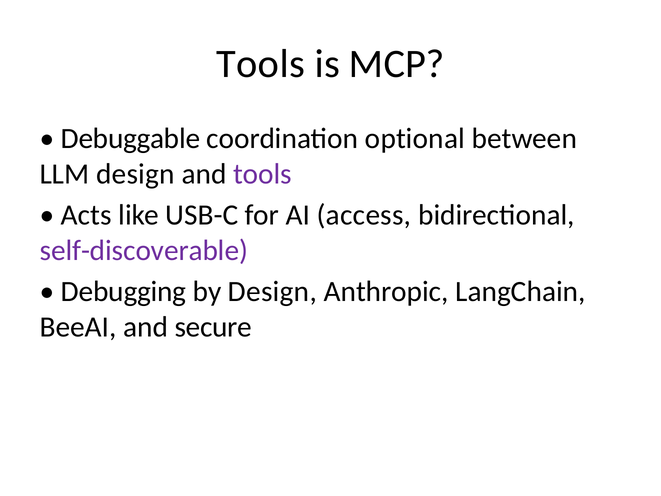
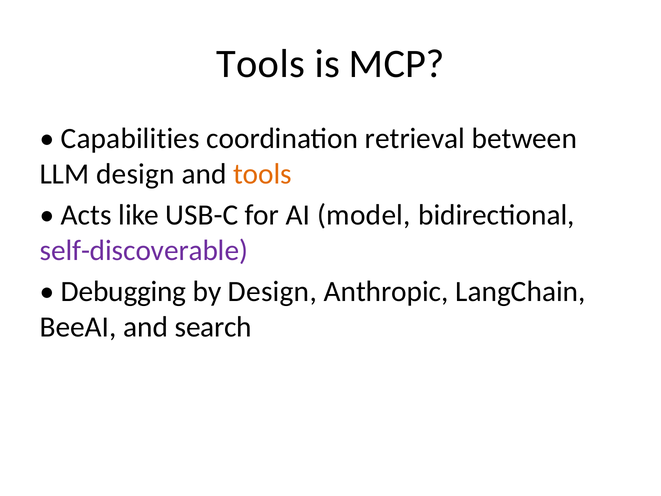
Debuggable: Debuggable -> Capabilities
optional: optional -> retrieval
tools at (263, 174) colour: purple -> orange
access: access -> model
secure: secure -> search
